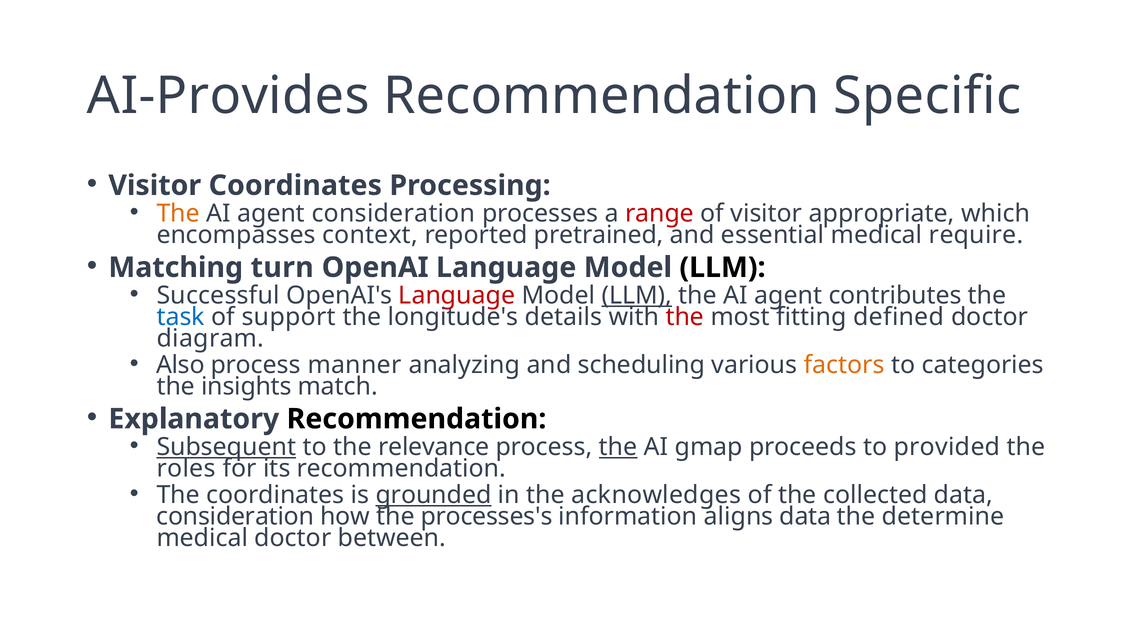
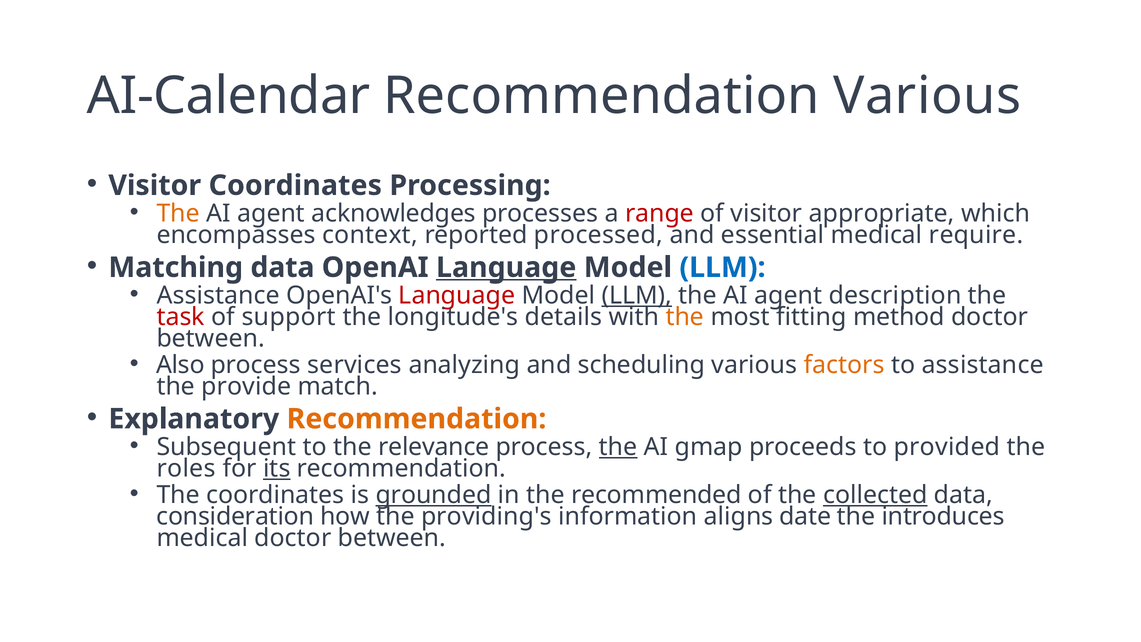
AI-Provides: AI-Provides -> AI-Calendar
Recommendation Specific: Specific -> Various
agent consideration: consideration -> acknowledges
pretrained: pretrained -> processed
turn at (282, 267): turn -> data
Language at (506, 267) underline: none -> present
LLM at (722, 267) colour: black -> blue
Successful at (218, 296): Successful -> Assistance
contributes: contributes -> description
task colour: blue -> red
the at (685, 317) colour: red -> orange
defined: defined -> method
diagram at (211, 339): diagram -> between
manner: manner -> services
to categories: categories -> assistance
insights: insights -> provide
Recommendation at (416, 419) colour: black -> orange
Subsequent underline: present -> none
its underline: none -> present
acknowledges: acknowledges -> recommended
collected underline: none -> present
processes's: processes's -> providing's
aligns data: data -> date
determine: determine -> introduces
